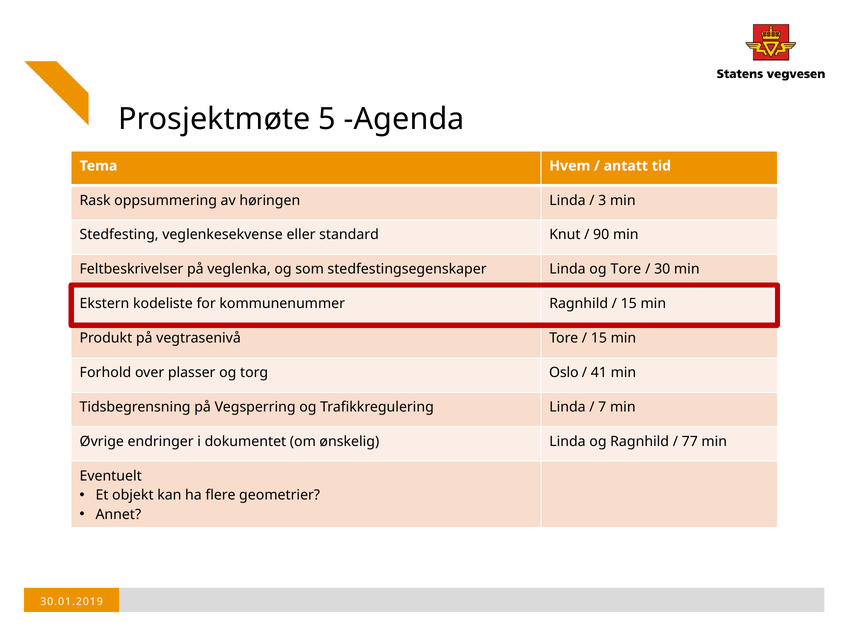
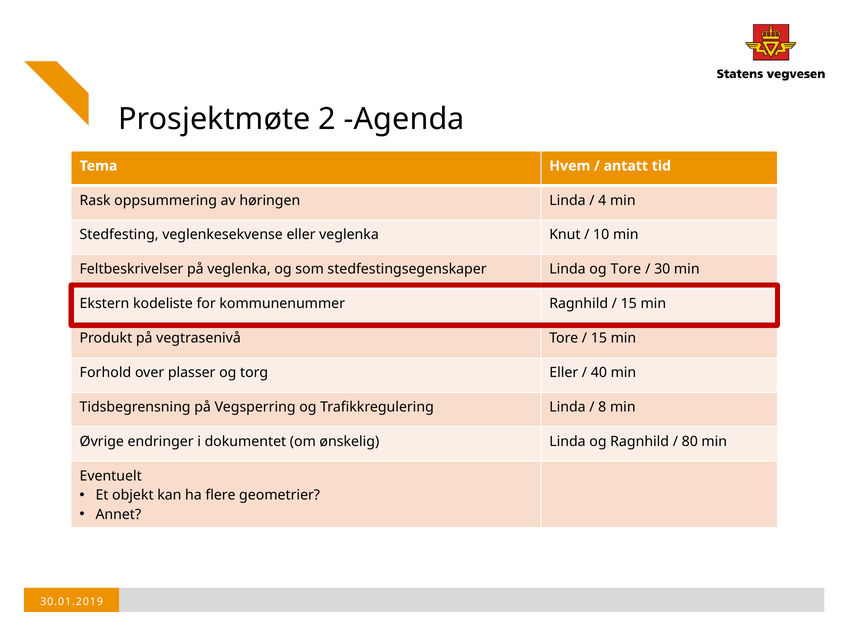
5: 5 -> 2
3: 3 -> 4
eller standard: standard -> veglenka
90: 90 -> 10
torg Oslo: Oslo -> Eller
41: 41 -> 40
7: 7 -> 8
77: 77 -> 80
